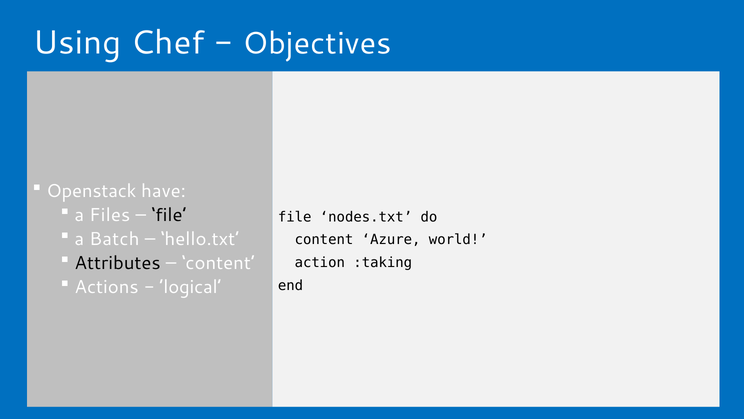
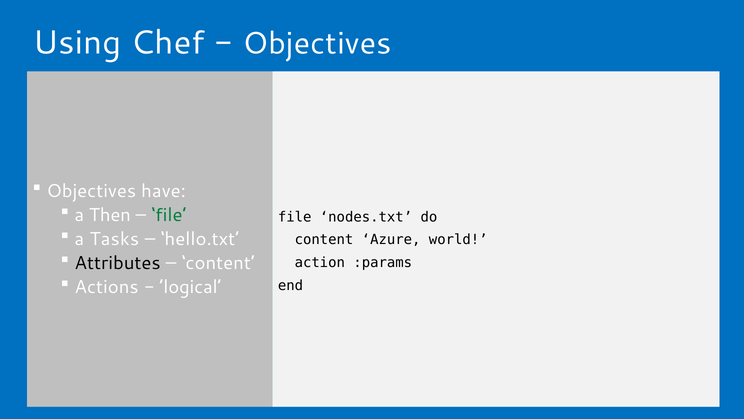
Openstack at (91, 191): Openstack -> Objectives
Files: Files -> Then
file at (169, 215) colour: black -> green
Batch: Batch -> Tasks
:taking: :taking -> :params
